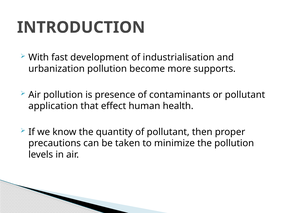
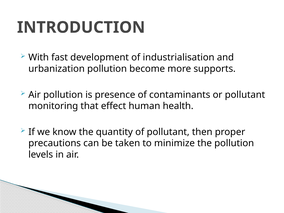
application: application -> monitoring
